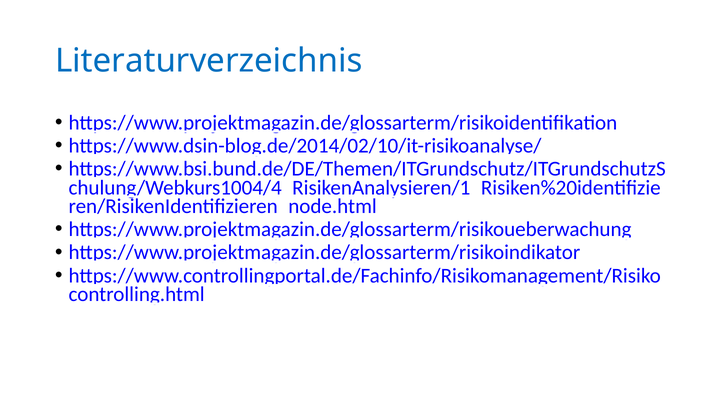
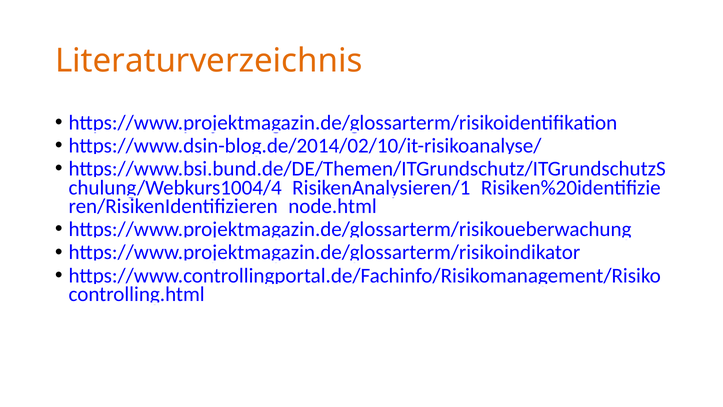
Literaturverzeichnis colour: blue -> orange
